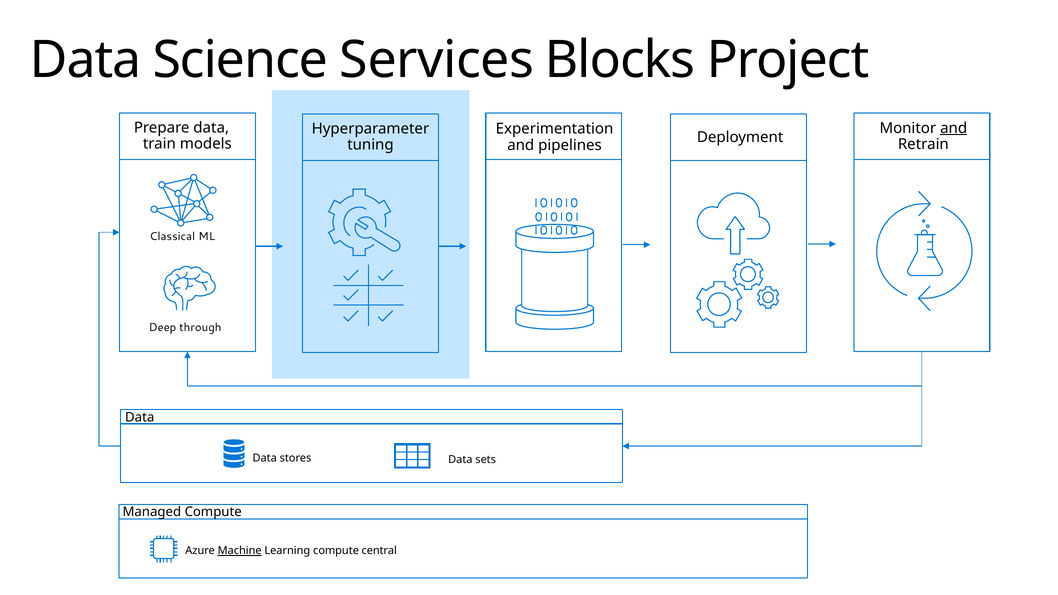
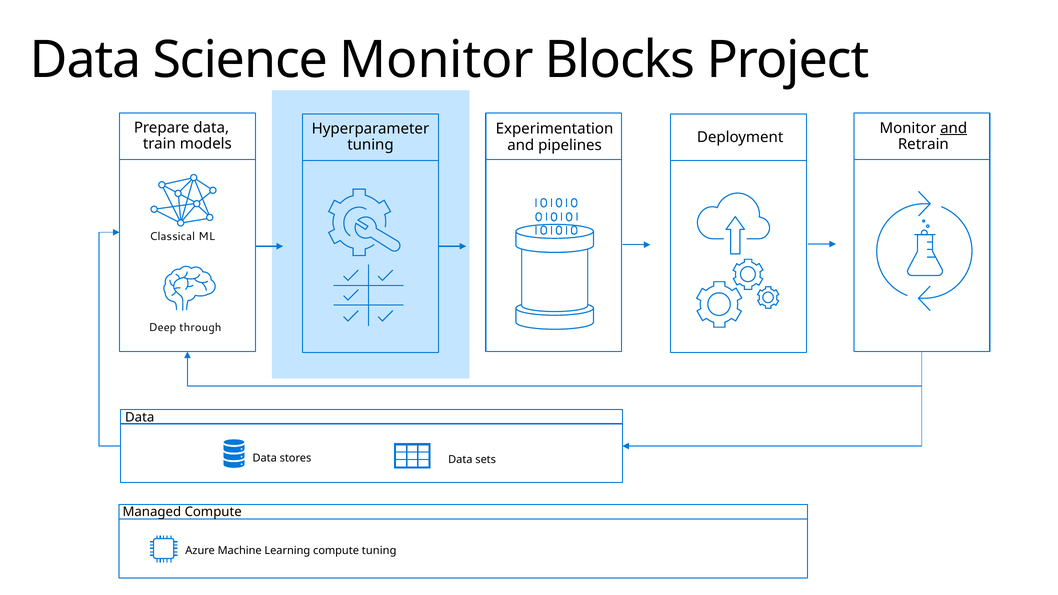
Science Services: Services -> Monitor
Machine underline: present -> none
compute central: central -> tuning
